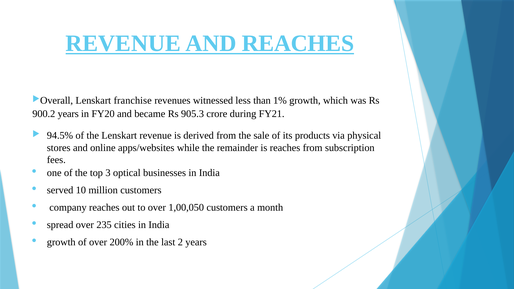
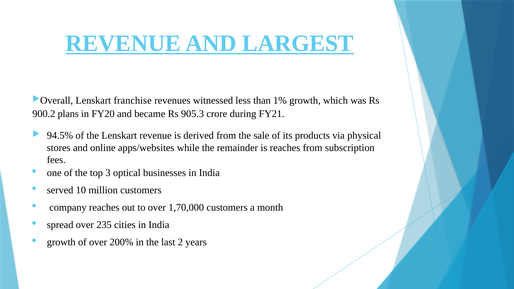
AND REACHES: REACHES -> LARGEST
900.2 years: years -> plans
1,00,050: 1,00,050 -> 1,70,000
